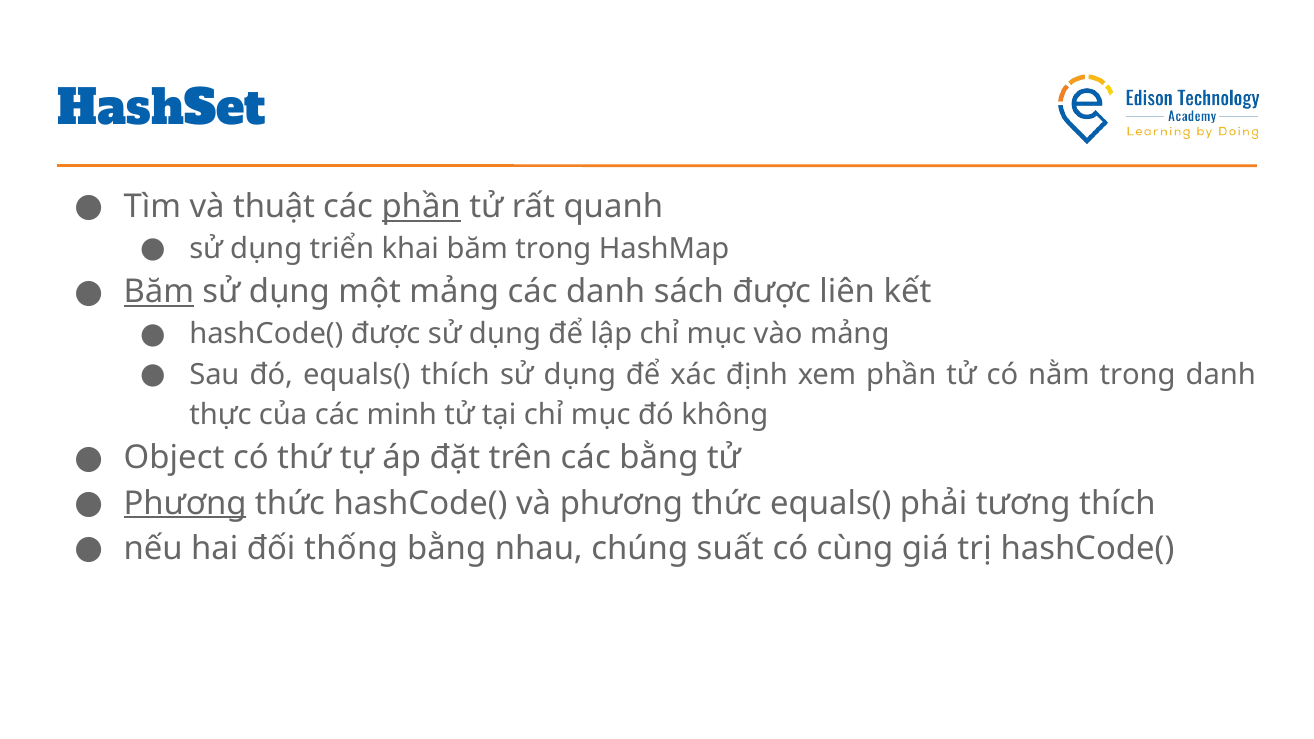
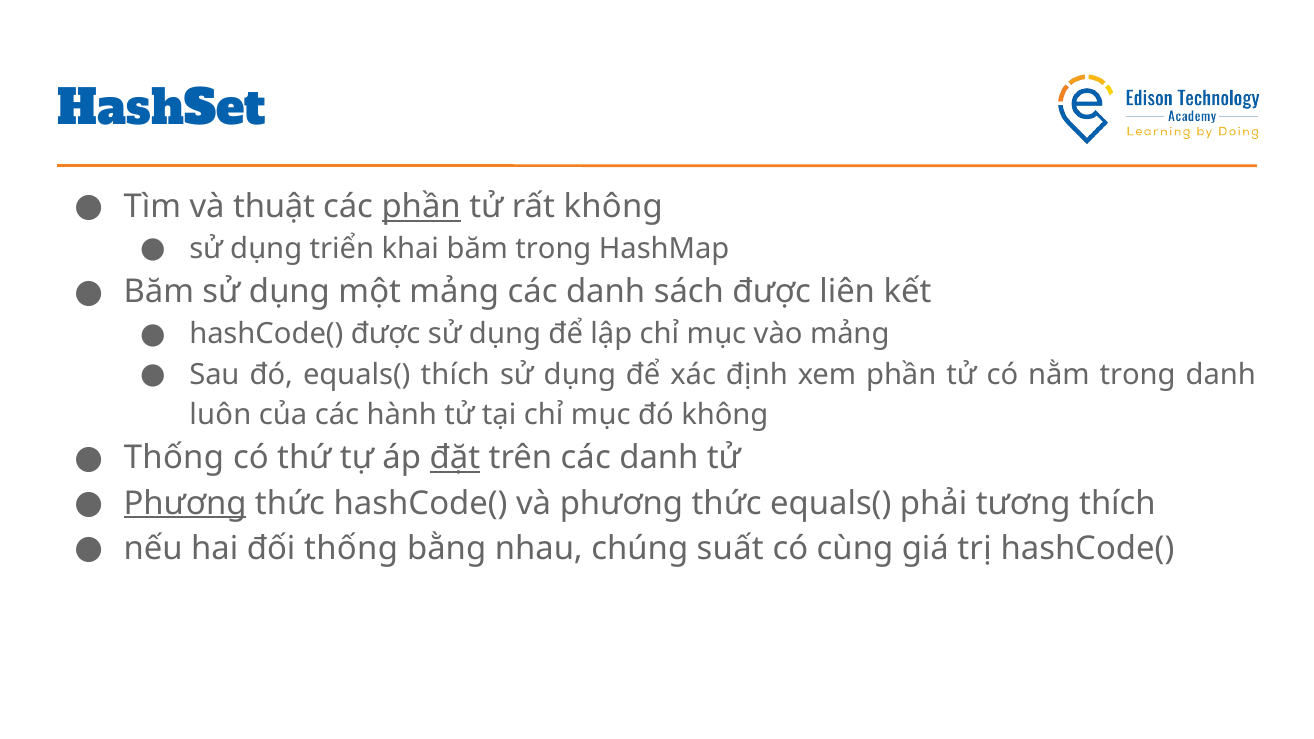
rất quanh: quanh -> không
Băm at (159, 292) underline: present -> none
thực: thực -> luôn
minh: minh -> hành
Object at (174, 458): Object -> Thống
đặt underline: none -> present
trên các bằng: bằng -> danh
